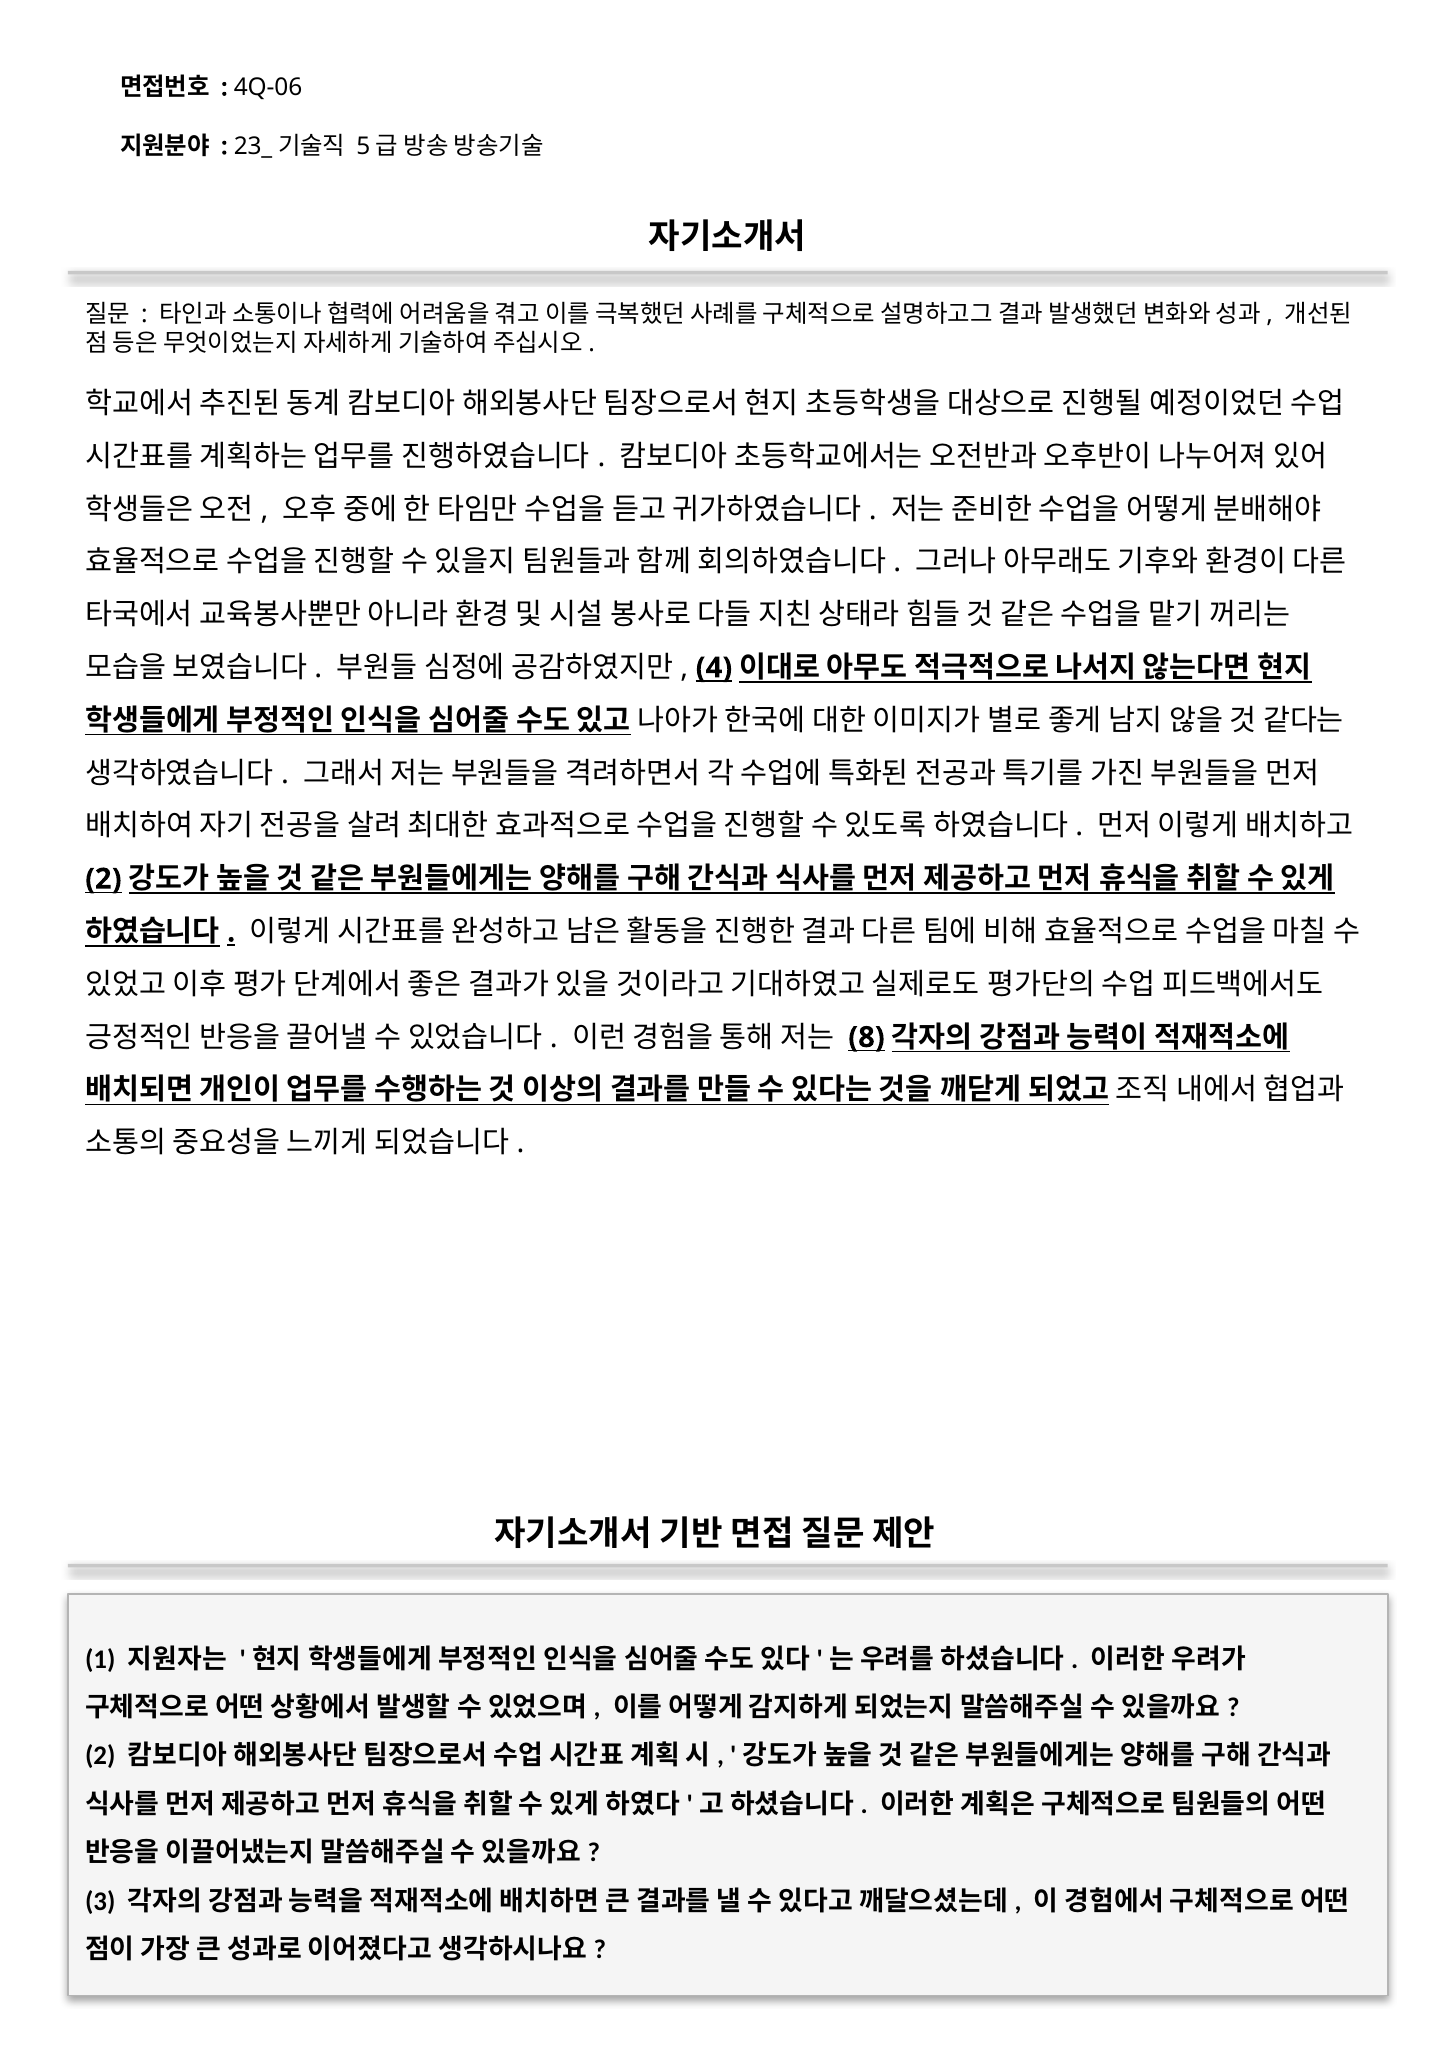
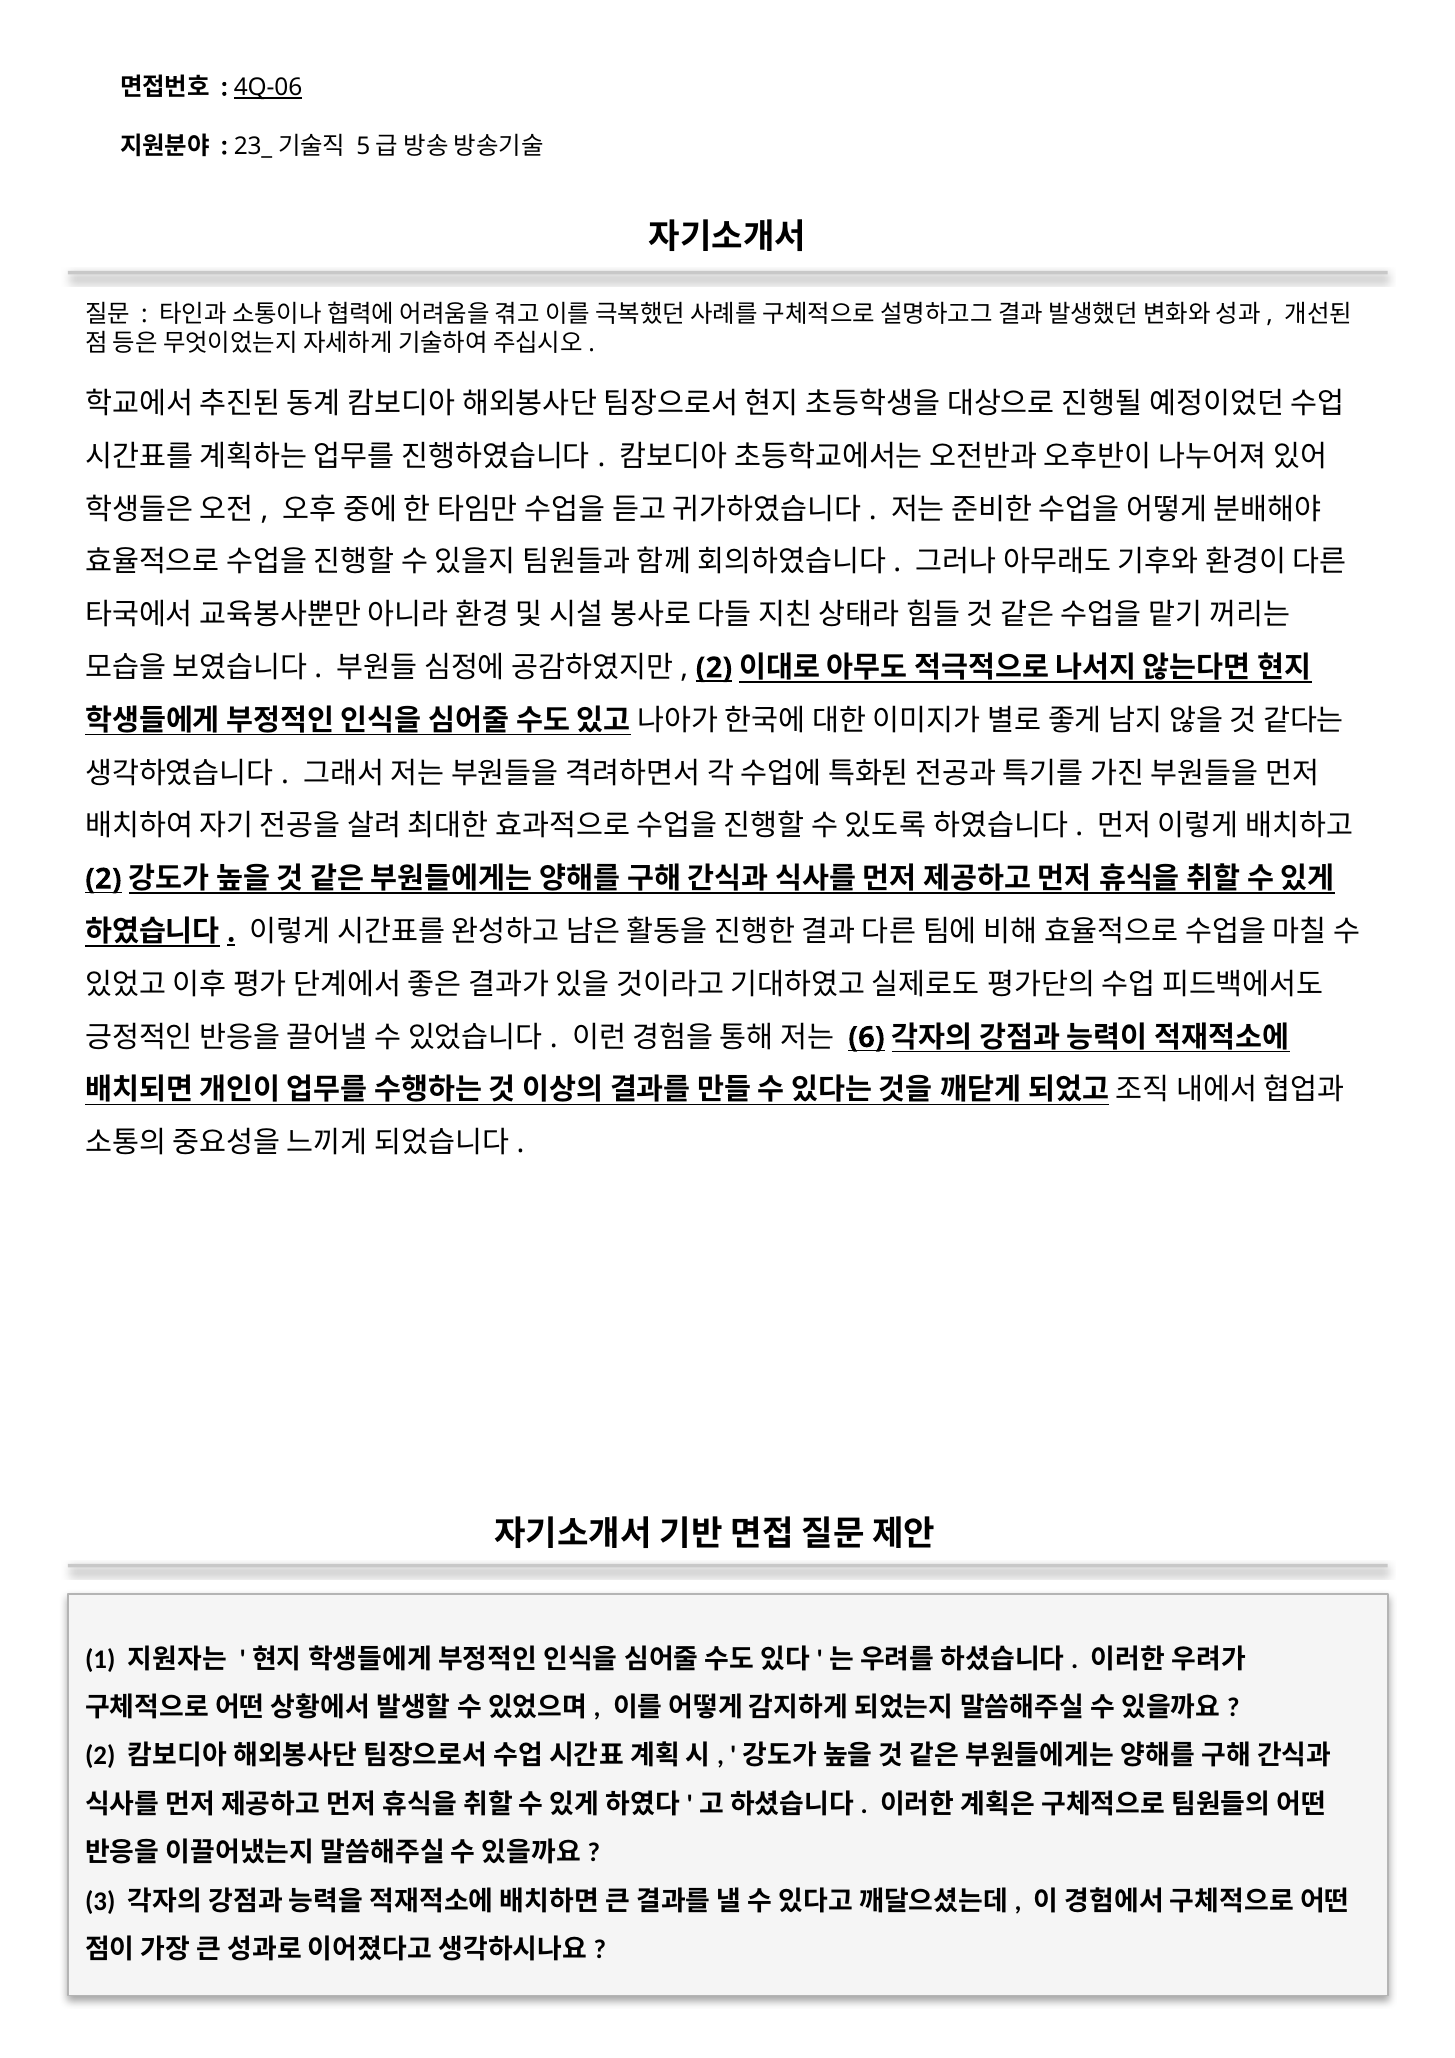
4Q-06 underline: none -> present
4 at (714, 668): 4 -> 2
8: 8 -> 6
